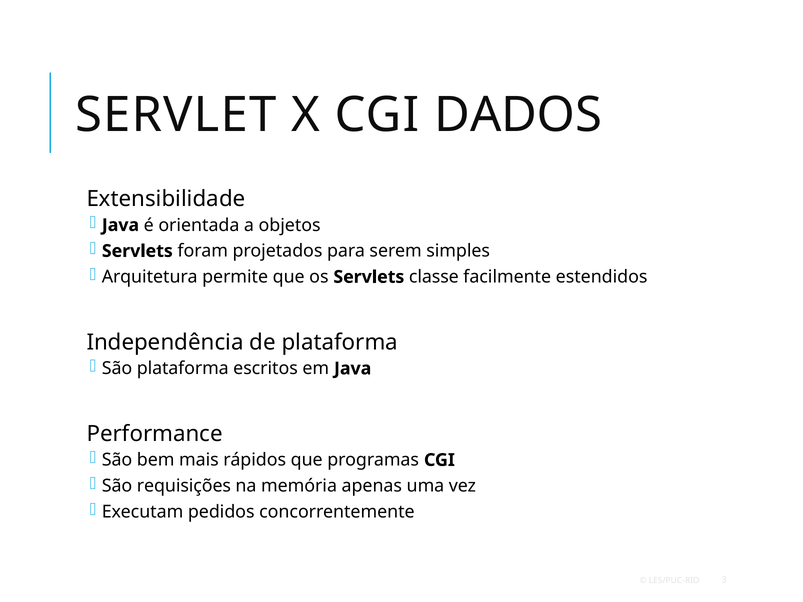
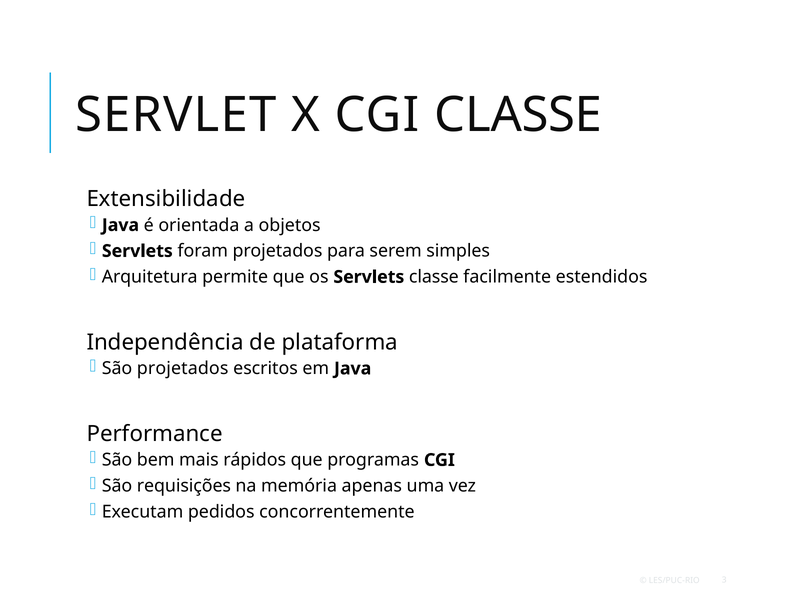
CGI DADOS: DADOS -> CLASSE
São plataforma: plataforma -> projetados
